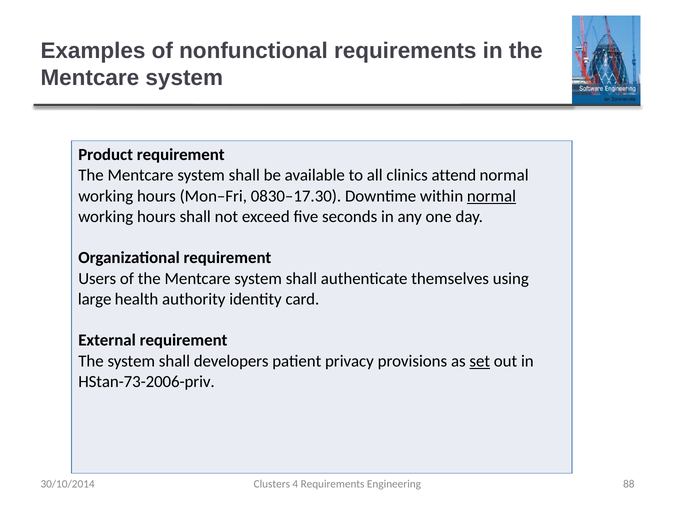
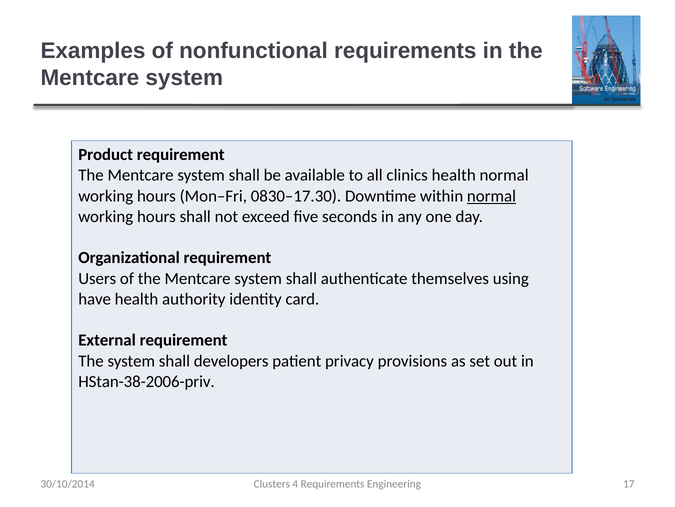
clinics attend: attend -> health
large: large -> have
set underline: present -> none
HStan-73-2006-priv: HStan-73-2006-priv -> HStan-38-2006-priv
88: 88 -> 17
